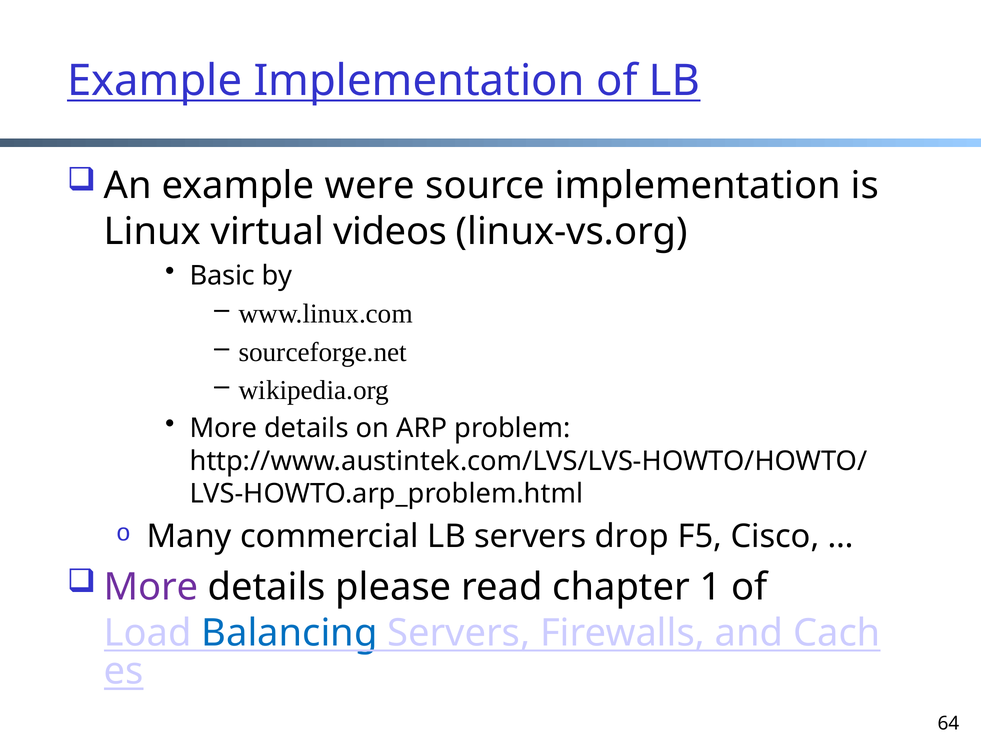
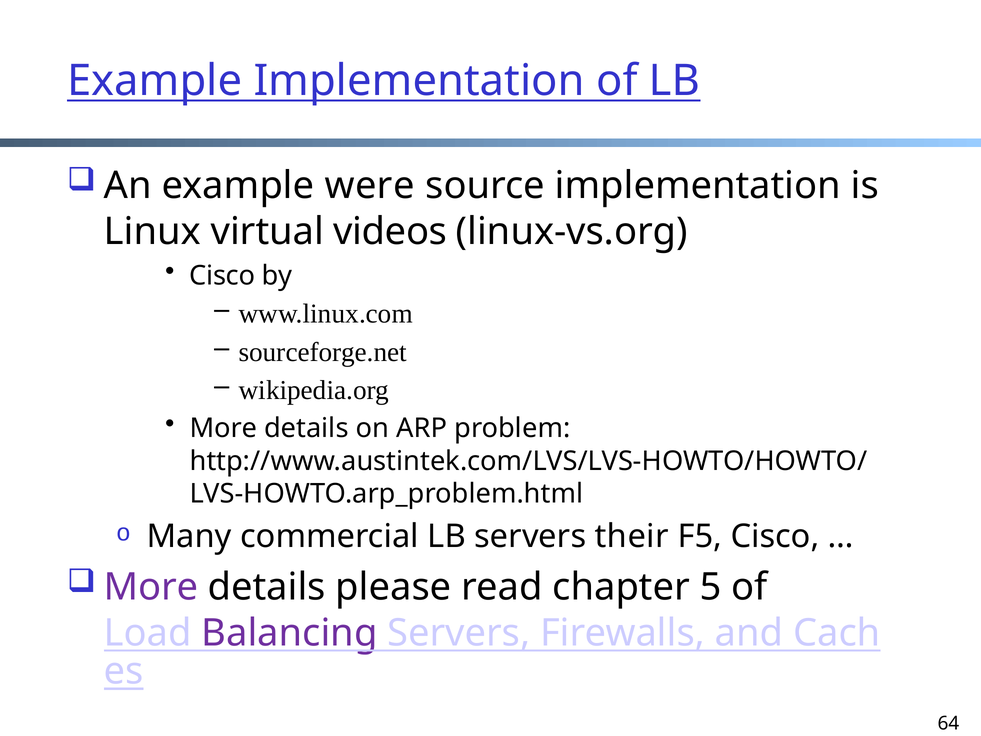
Basic at (222, 276): Basic -> Cisco
drop: drop -> their
1: 1 -> 5
Balancing colour: blue -> purple
